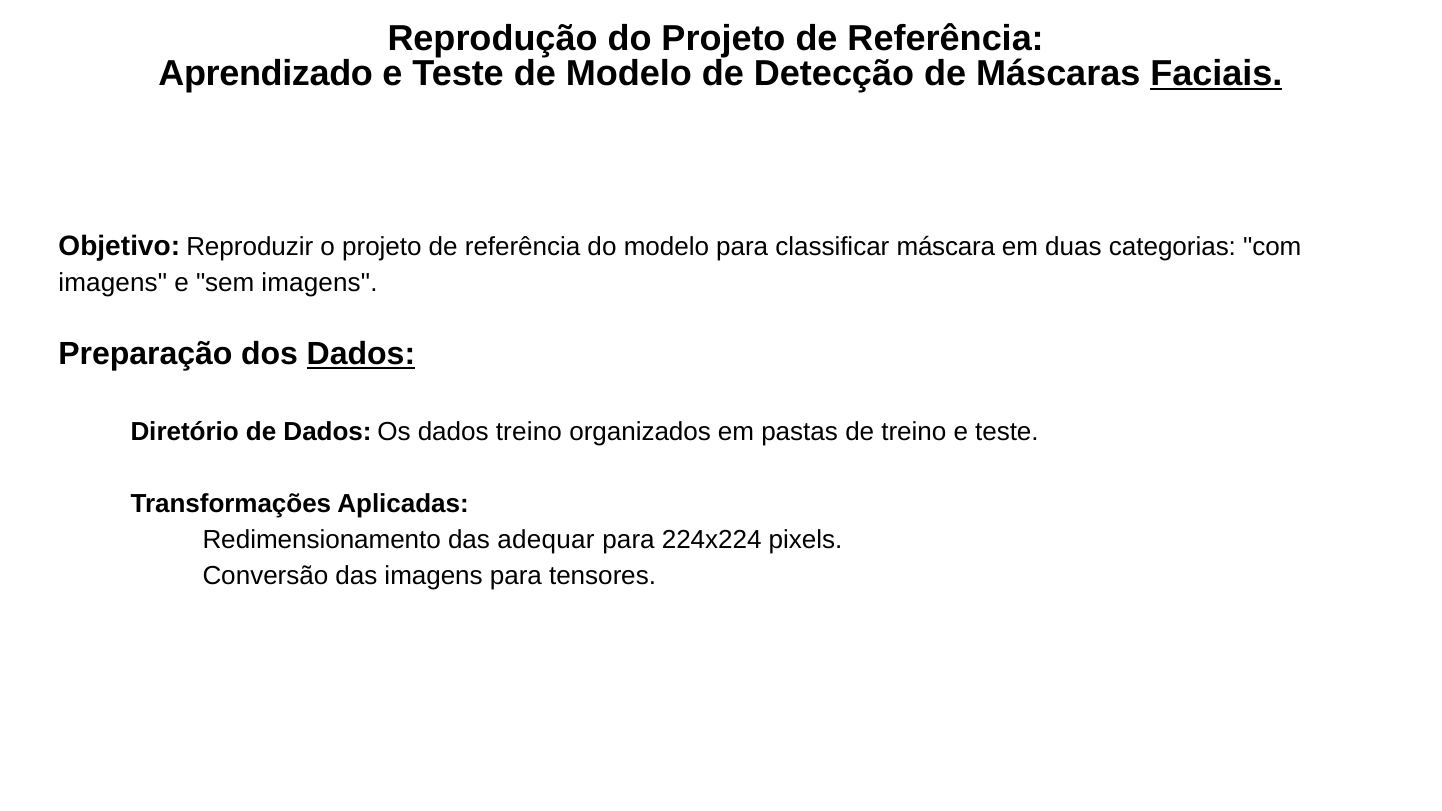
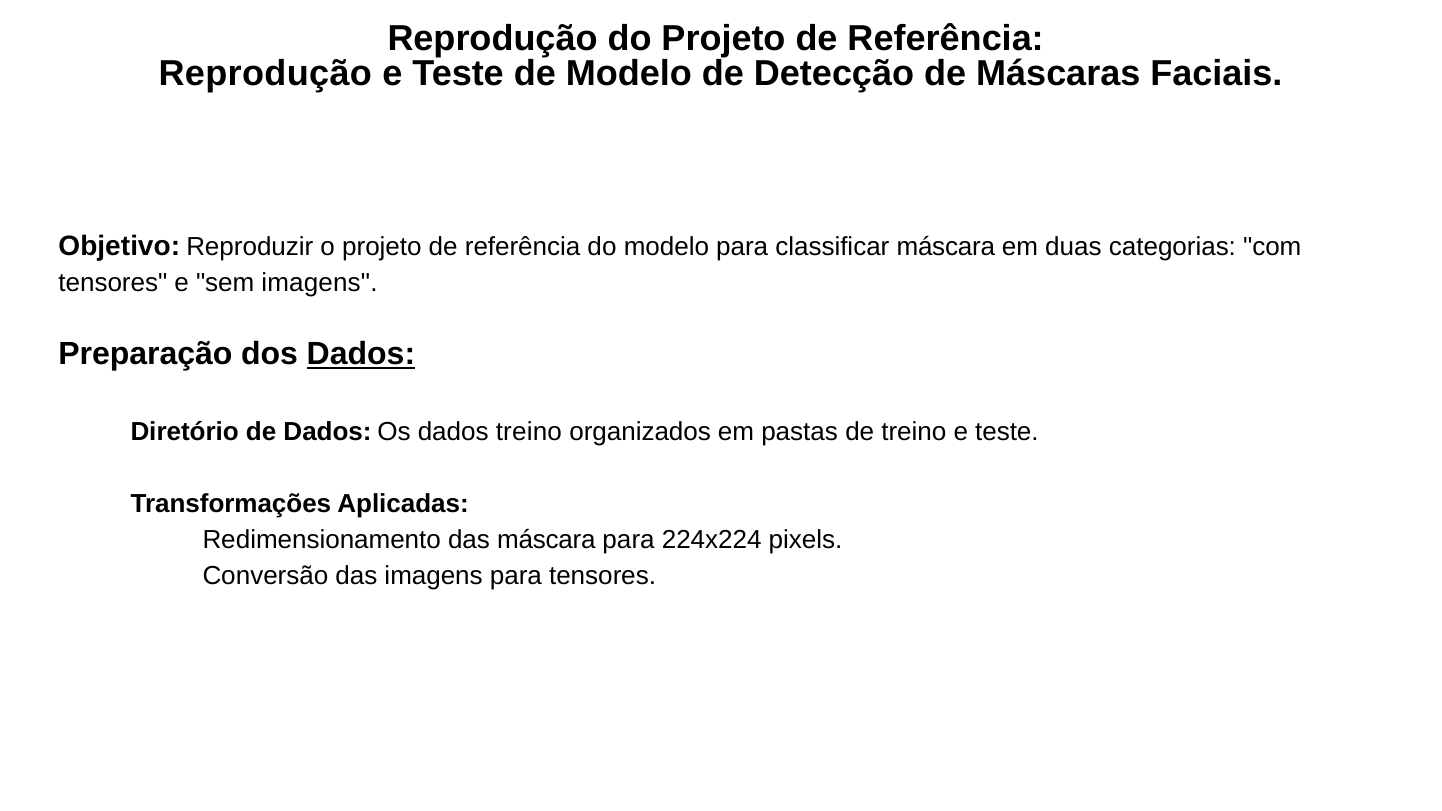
Aprendizado at (266, 74): Aprendizado -> Reprodução
Faciais underline: present -> none
imagens at (113, 283): imagens -> tensores
das adequar: adequar -> máscara
